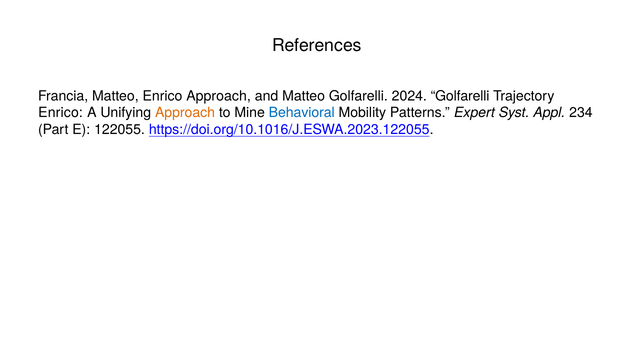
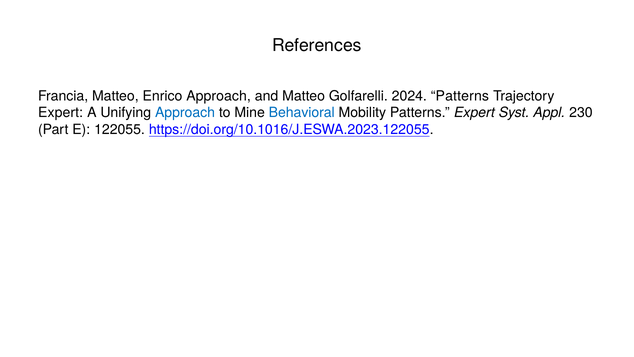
2024 Golfarelli: Golfarelli -> Patterns
Enrico at (61, 113): Enrico -> Expert
Approach at (185, 113) colour: orange -> blue
234: 234 -> 230
